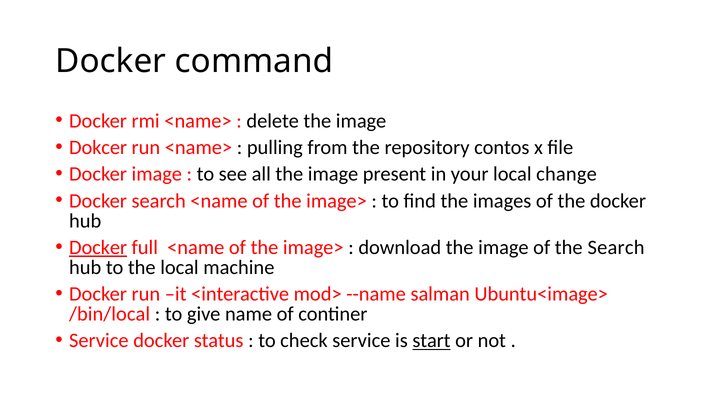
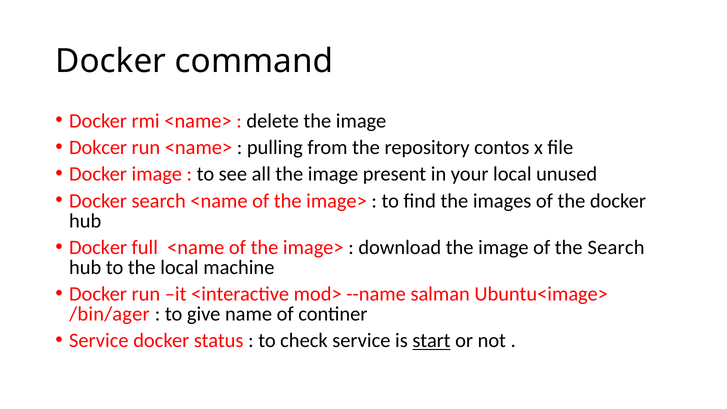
change: change -> unused
Docker at (98, 247) underline: present -> none
/bin/local: /bin/local -> /bin/ager
